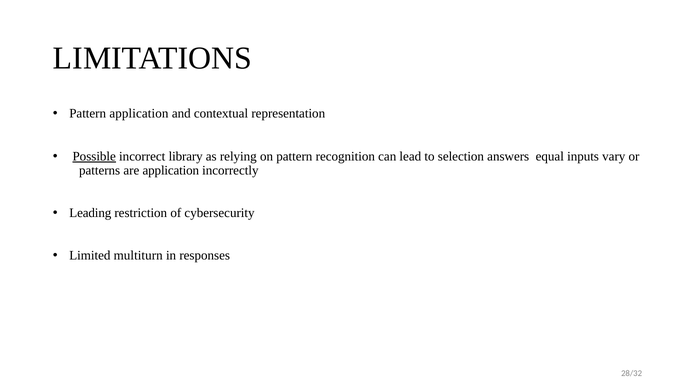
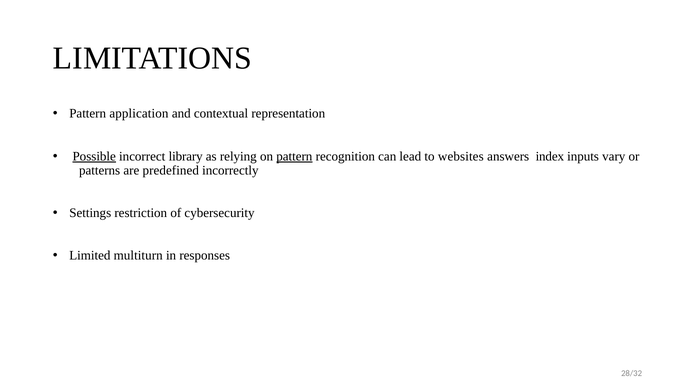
pattern at (294, 156) underline: none -> present
selection: selection -> websites
equal: equal -> index
are application: application -> predefined
Leading: Leading -> Settings
